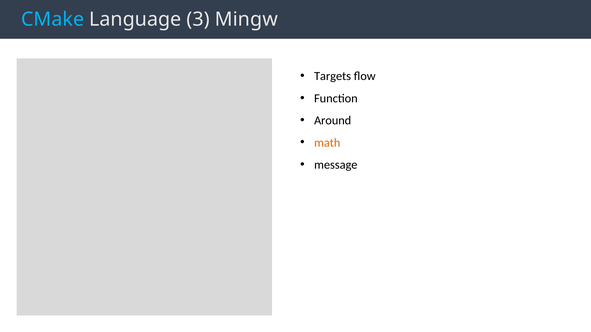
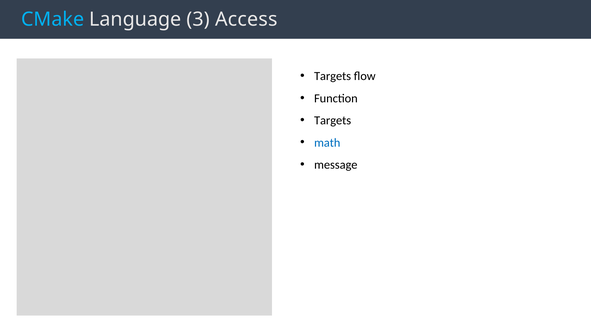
Mingw: Mingw -> Access
Around at (333, 121): Around -> Targets
math colour: orange -> blue
